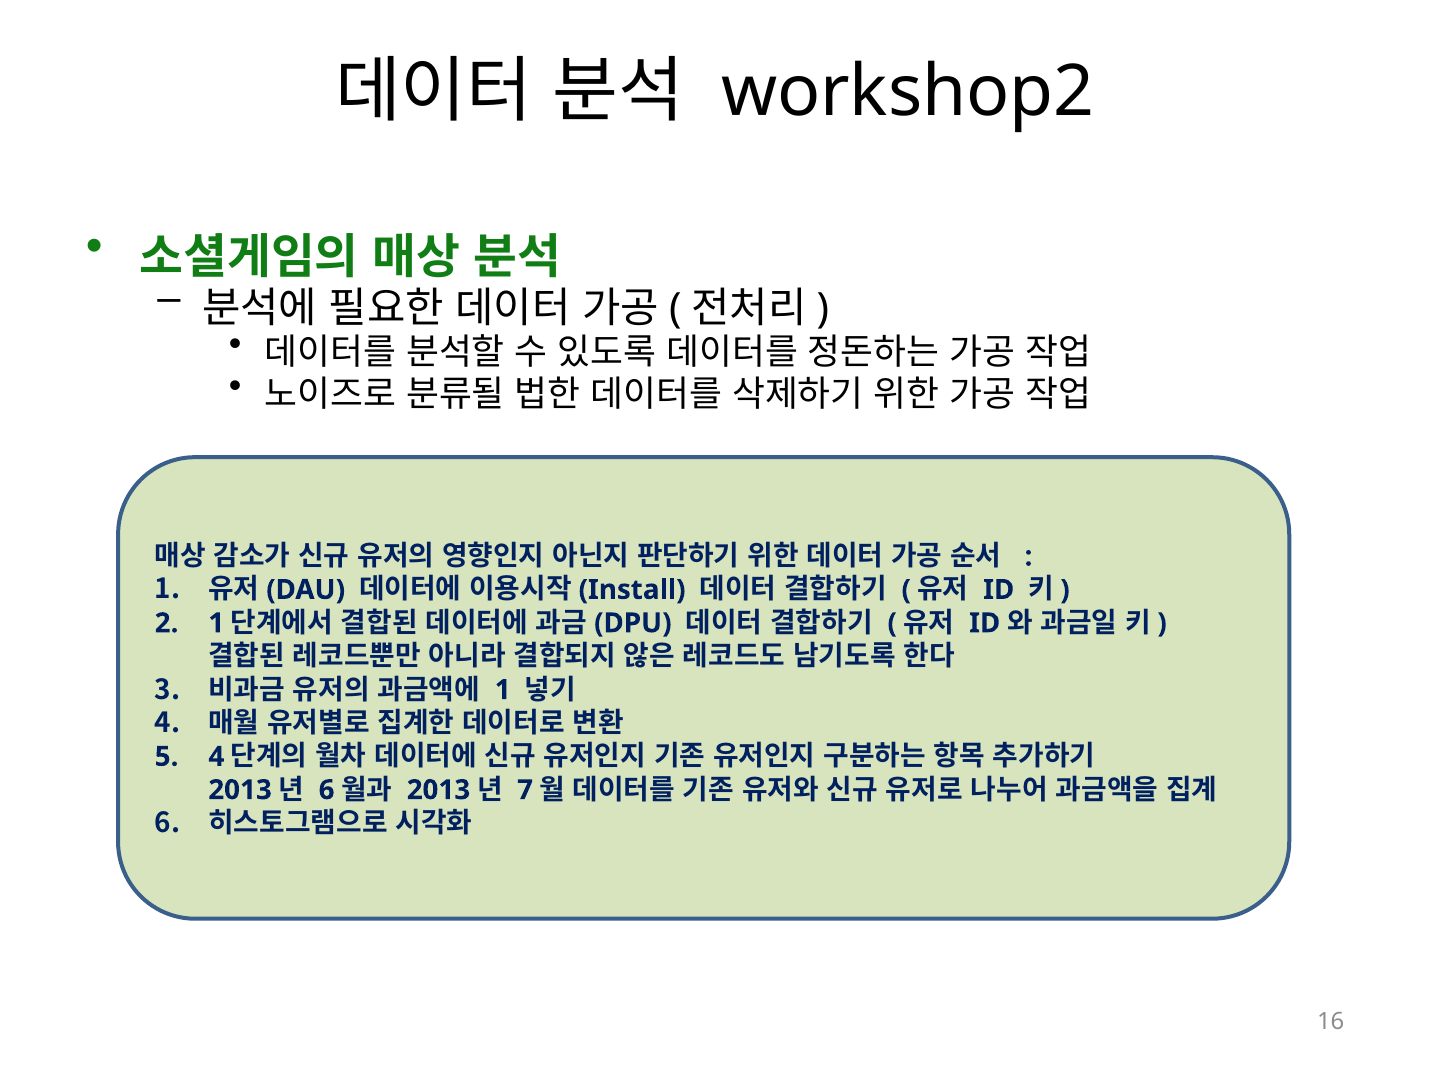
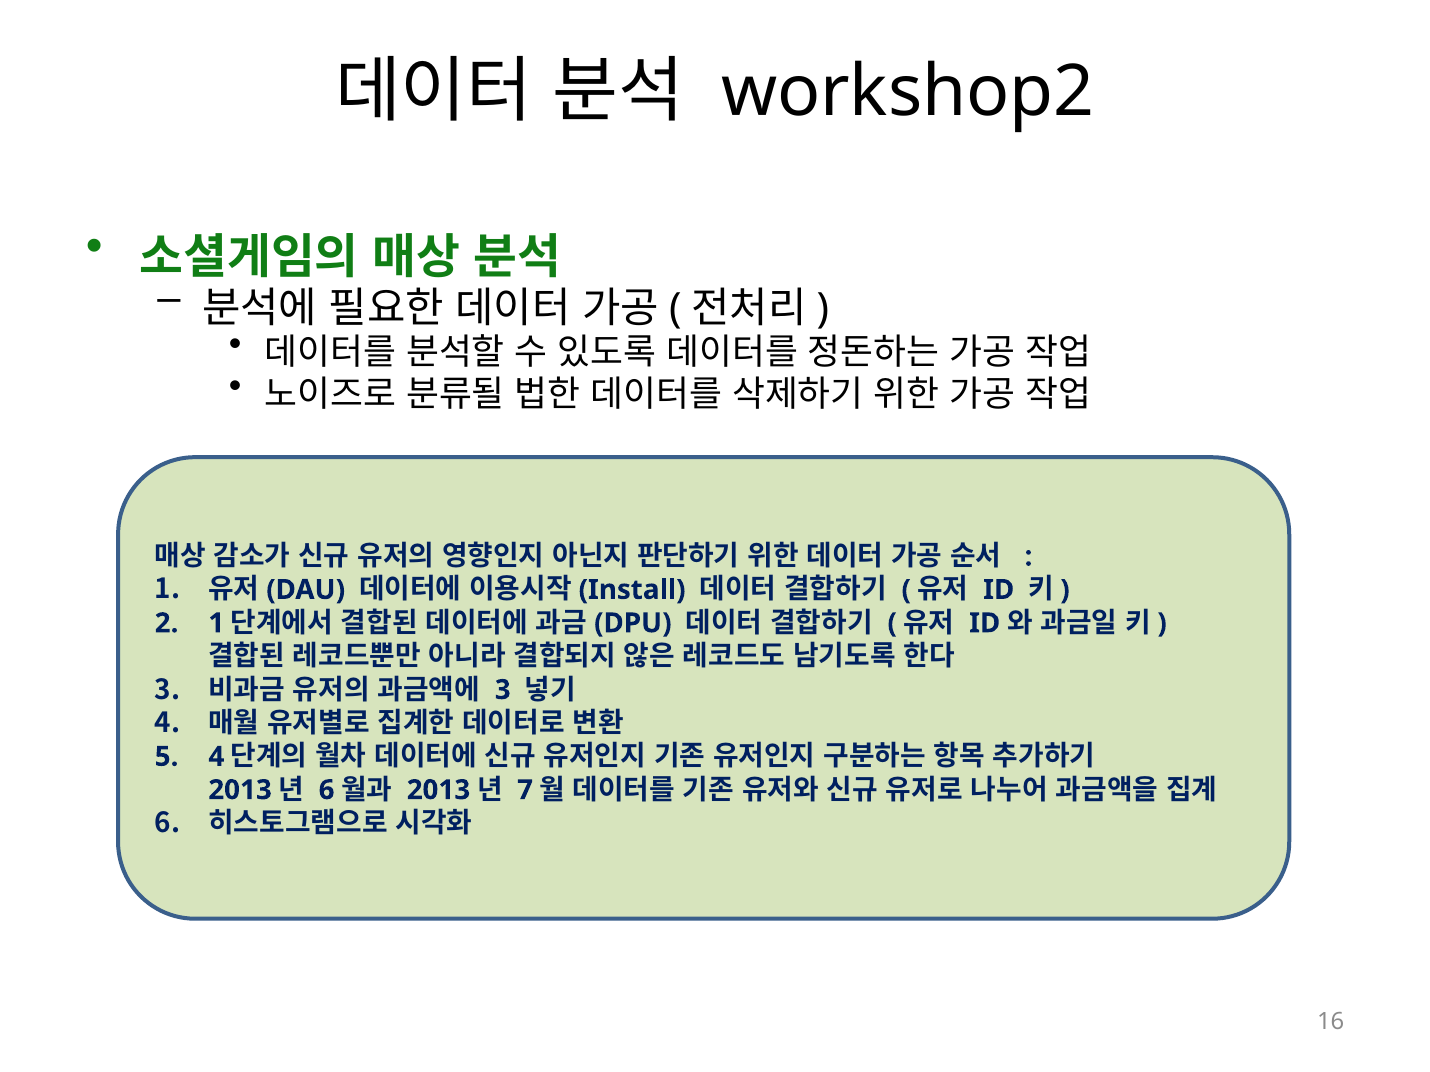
1 at (503, 690): 1 -> 3
